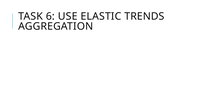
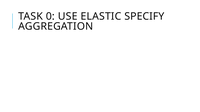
6: 6 -> 0
TRENDS: TRENDS -> SPECIFY
